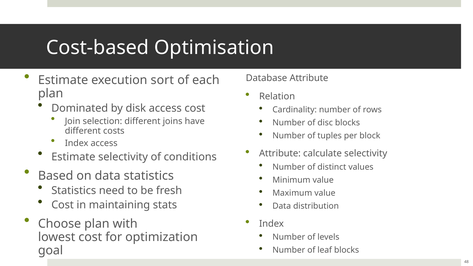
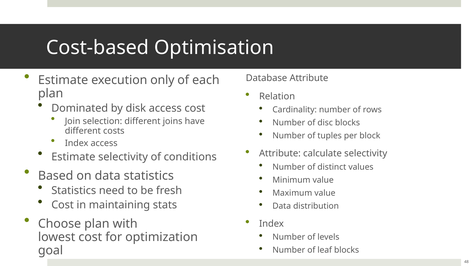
sort: sort -> only
